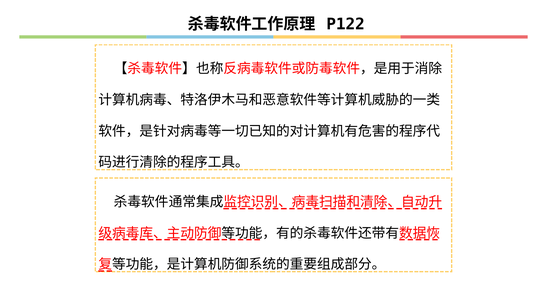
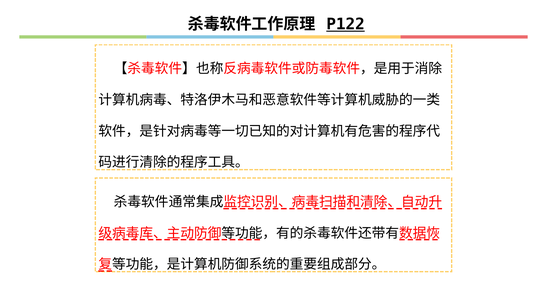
P122 underline: none -> present
